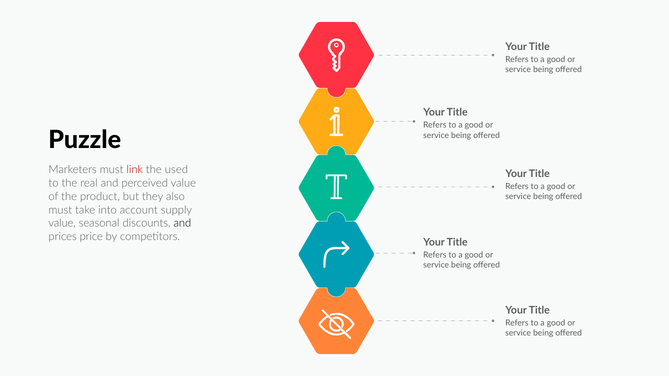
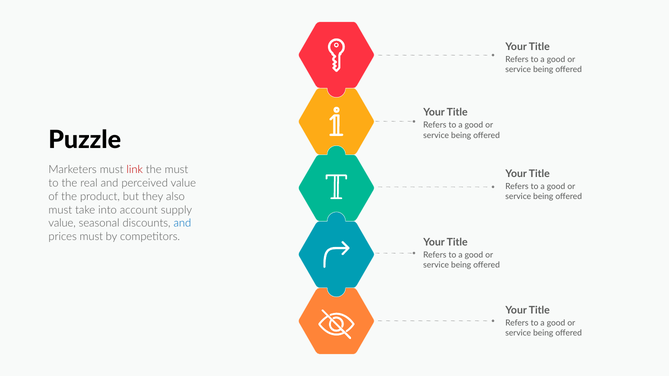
the used: used -> must
and at (182, 224) colour: black -> blue
prices price: price -> must
